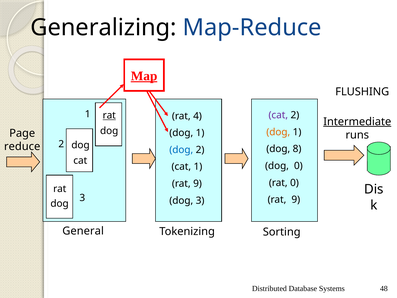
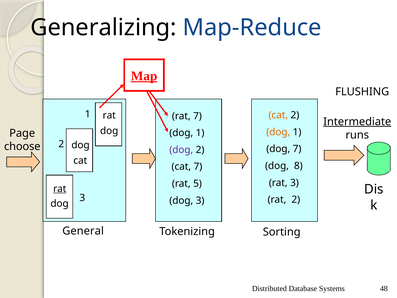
cat at (278, 115) colour: purple -> orange
rat at (109, 115) underline: present -> none
rat 4: 4 -> 7
reduce: reduce -> choose
dog 8: 8 -> 7
dog at (181, 150) colour: blue -> purple
dog 0: 0 -> 8
cat 1: 1 -> 7
rat 0: 0 -> 3
9 at (198, 183): 9 -> 5
rat at (60, 189) underline: none -> present
9 at (296, 199): 9 -> 2
